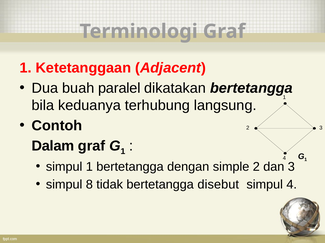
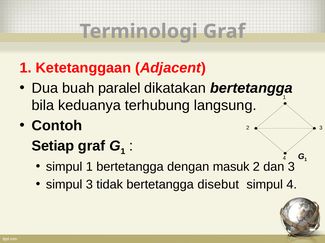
Dalam: Dalam -> Setiap
simple: simple -> masuk
simpul 8: 8 -> 3
